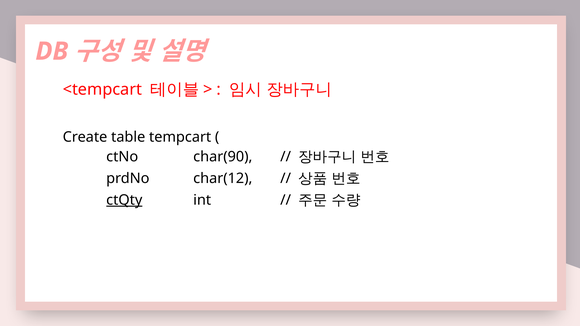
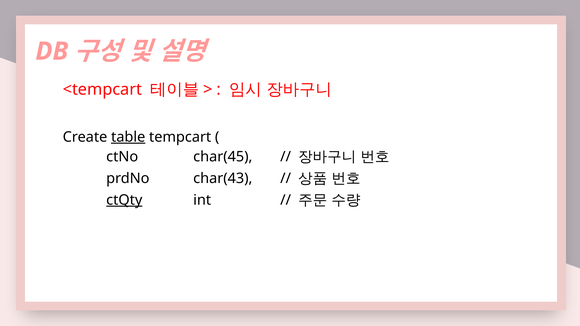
table underline: none -> present
char(90: char(90 -> char(45
char(12: char(12 -> char(43
